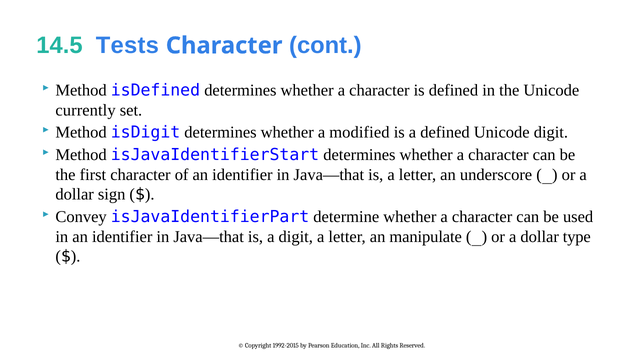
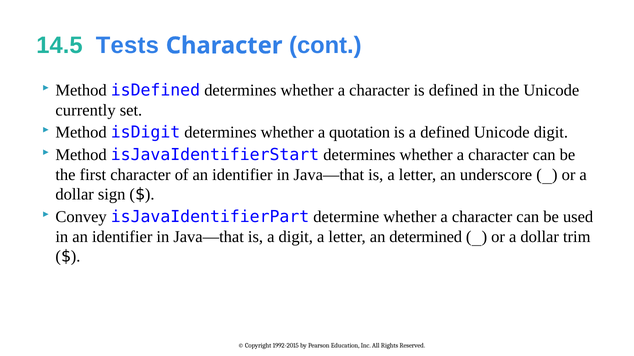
modified: modified -> quotation
manipulate: manipulate -> determined
type: type -> trim
